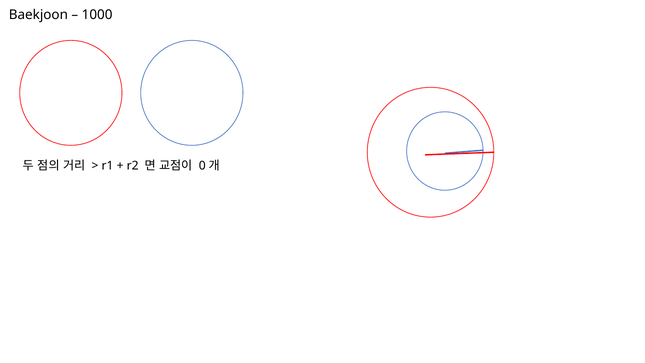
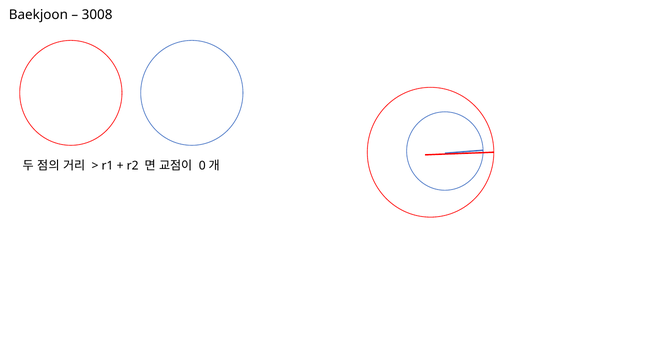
1000: 1000 -> 3008
